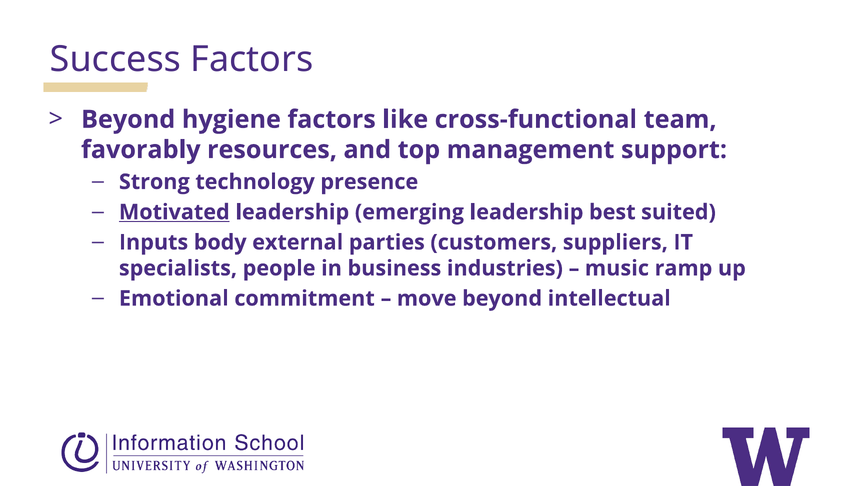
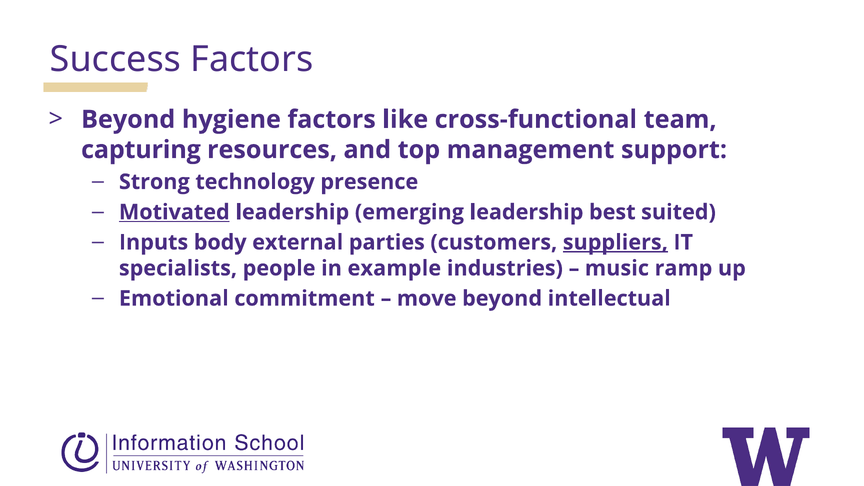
favorably: favorably -> capturing
suppliers underline: none -> present
business: business -> example
